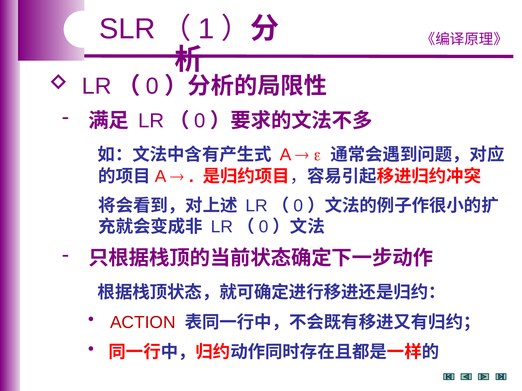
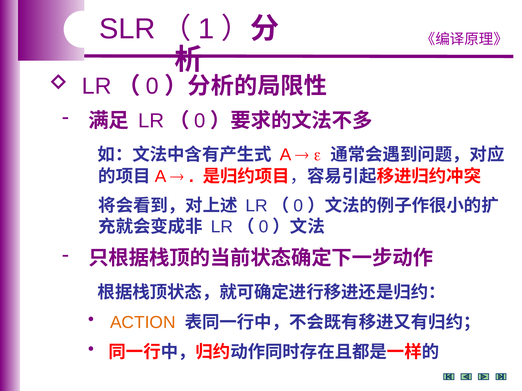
ACTION colour: red -> orange
